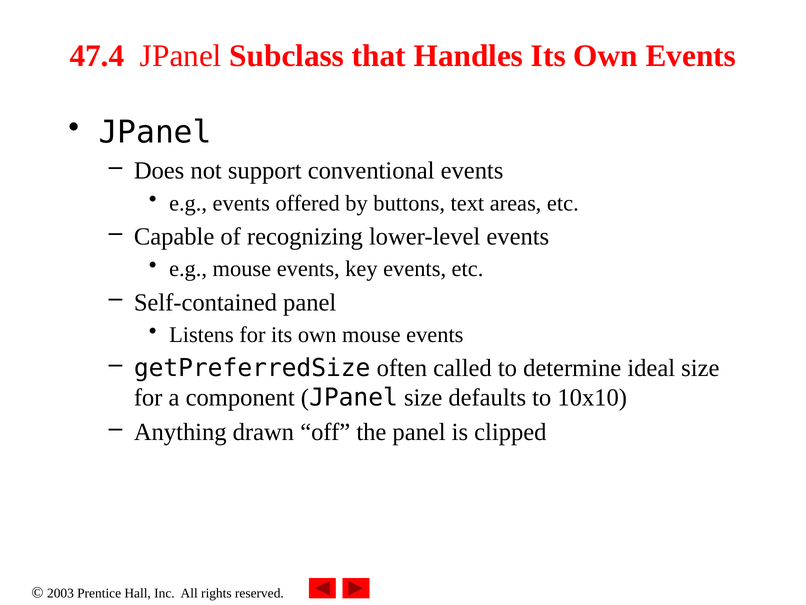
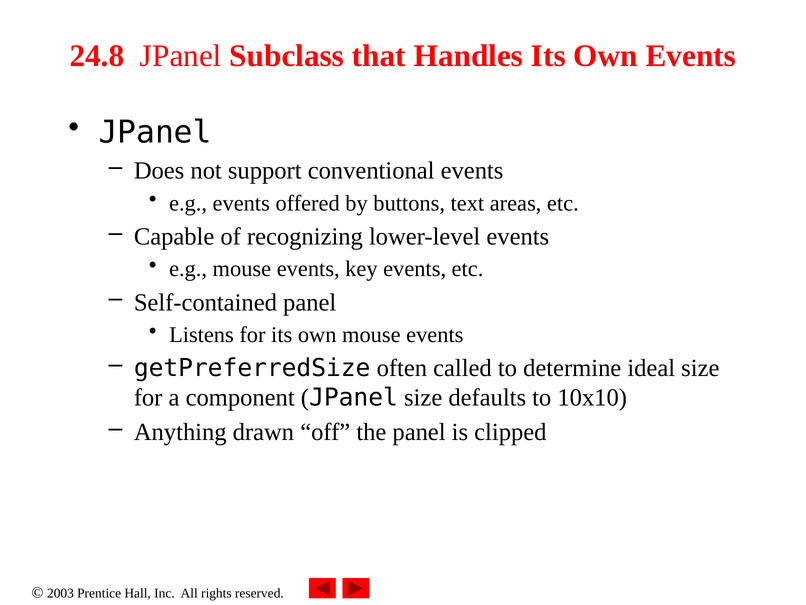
47.4: 47.4 -> 24.8
